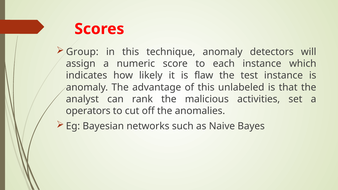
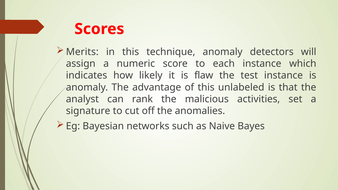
Group: Group -> Merits
operators: operators -> signature
